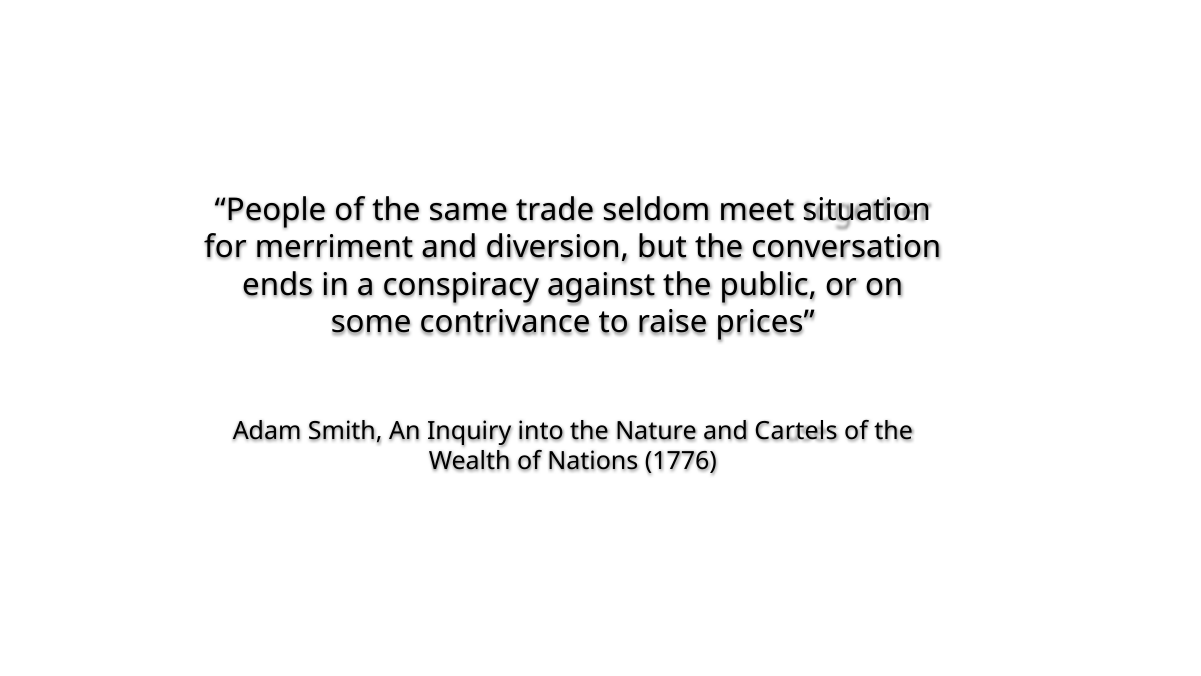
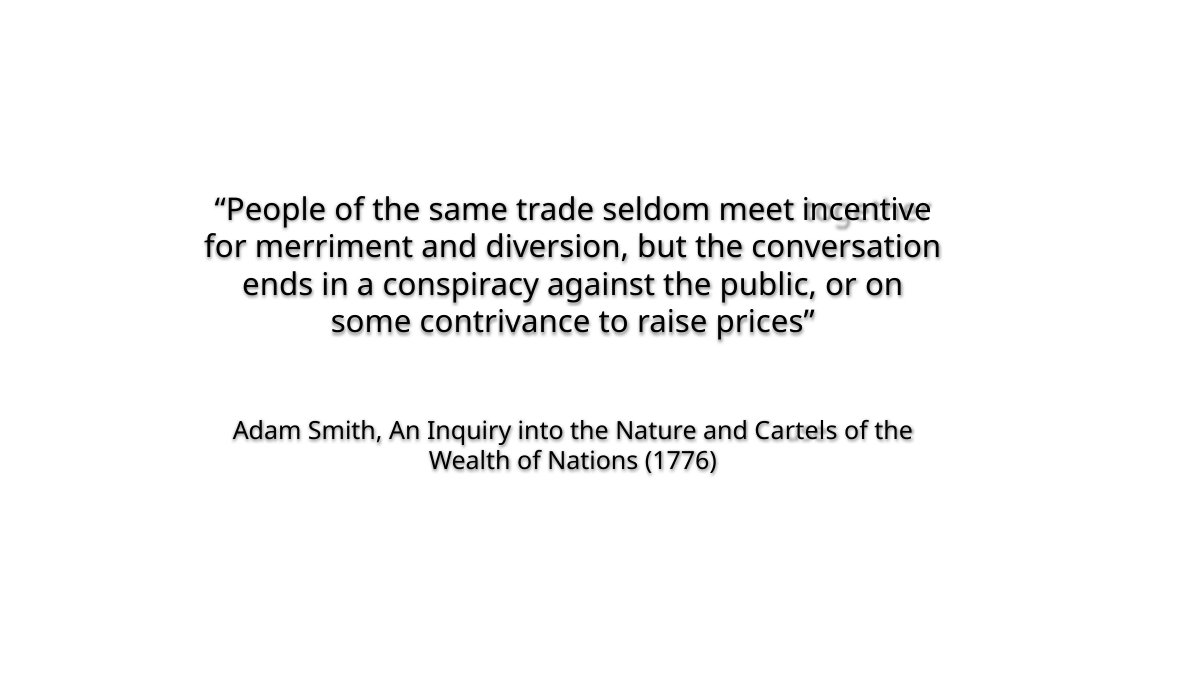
situation: situation -> incentive
